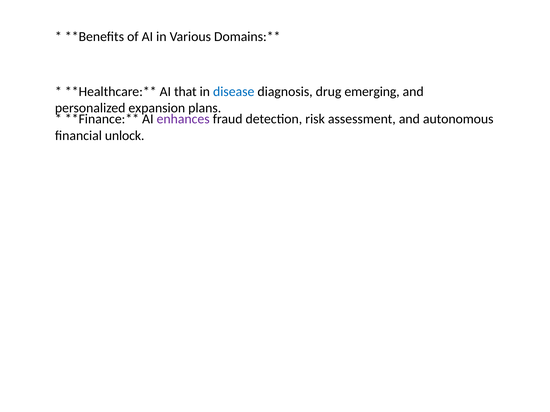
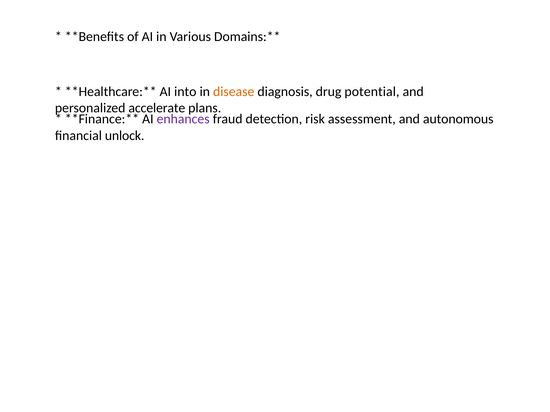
that: that -> into
disease colour: blue -> orange
emerging: emerging -> potential
expansion: expansion -> accelerate
